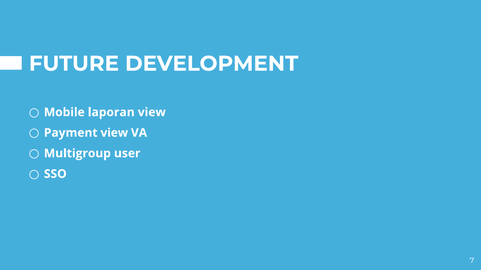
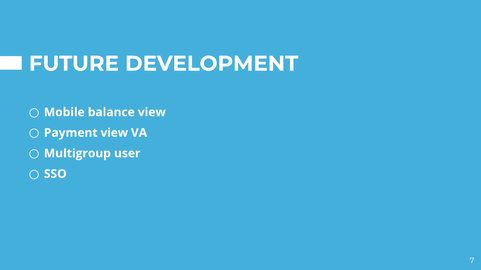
laporan: laporan -> balance
